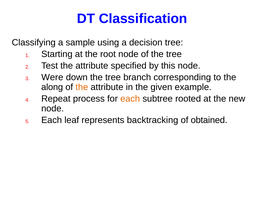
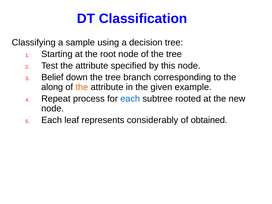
Were: Were -> Belief
each at (130, 99) colour: orange -> blue
backtracking: backtracking -> considerably
